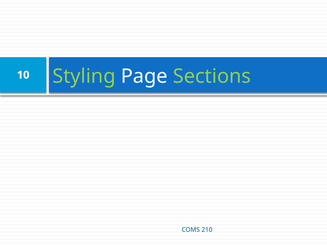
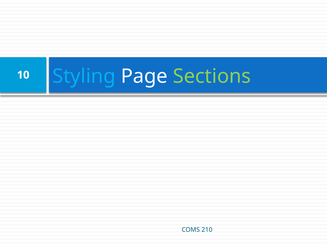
Styling colour: light green -> light blue
